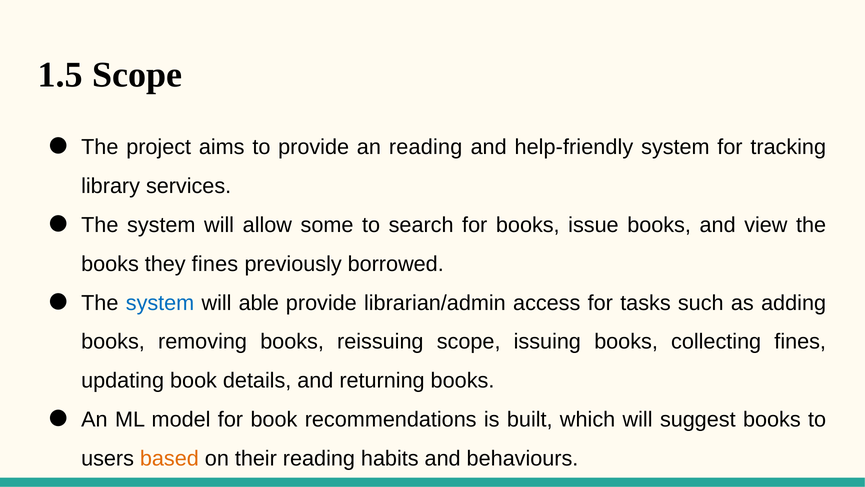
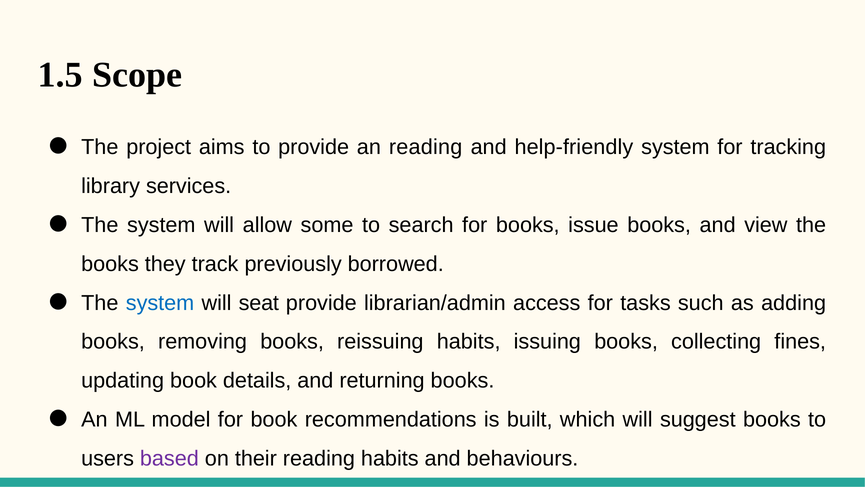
they fines: fines -> track
able: able -> seat
reissuing scope: scope -> habits
based colour: orange -> purple
